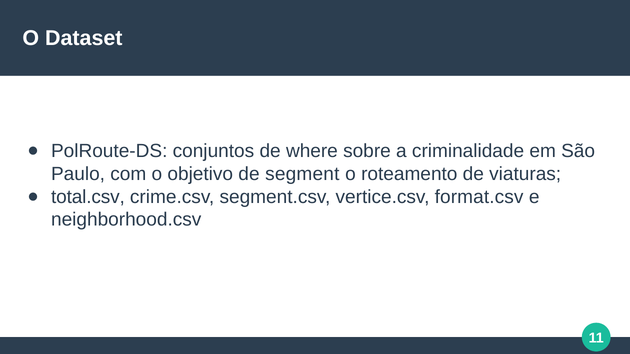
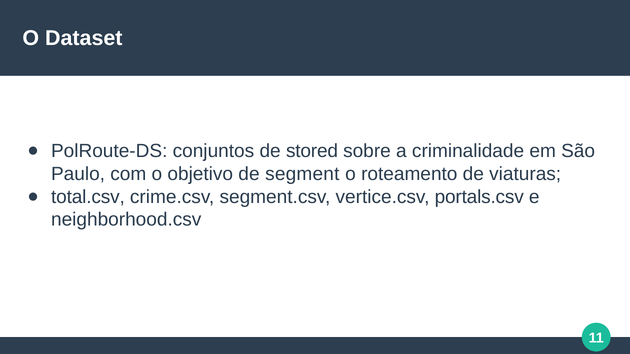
where: where -> stored
format.csv: format.csv -> portals.csv
